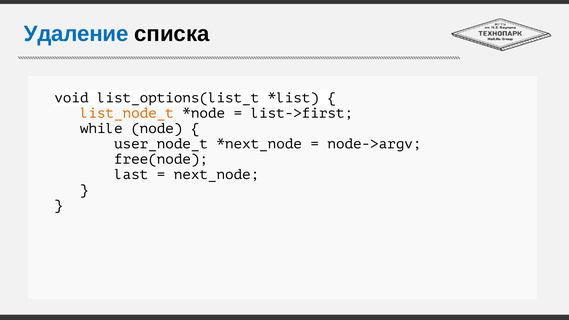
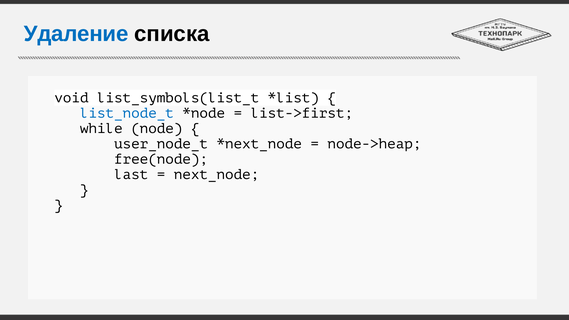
list_options(list_t: list_options(list_t -> list_symbols(list_t
list_node_t colour: orange -> blue
node->argv: node->argv -> node->heap
